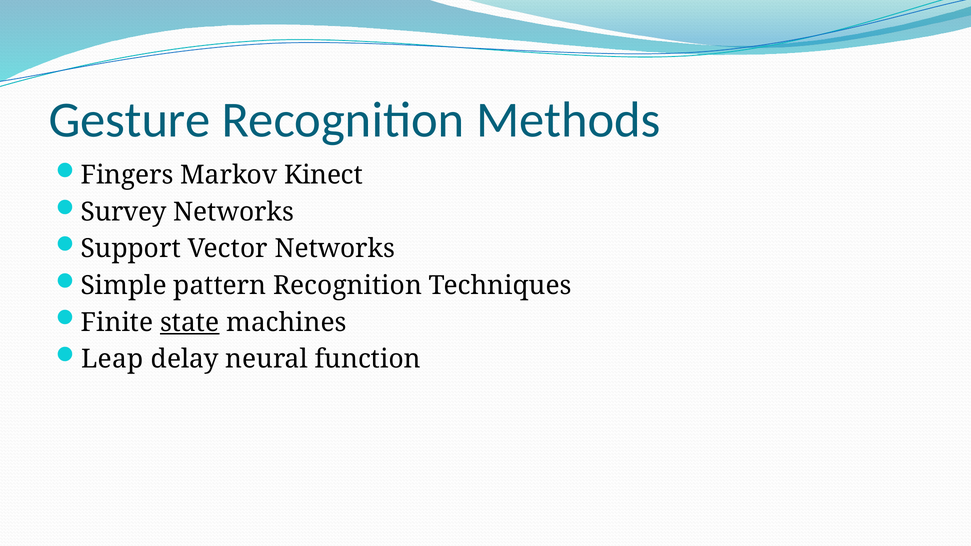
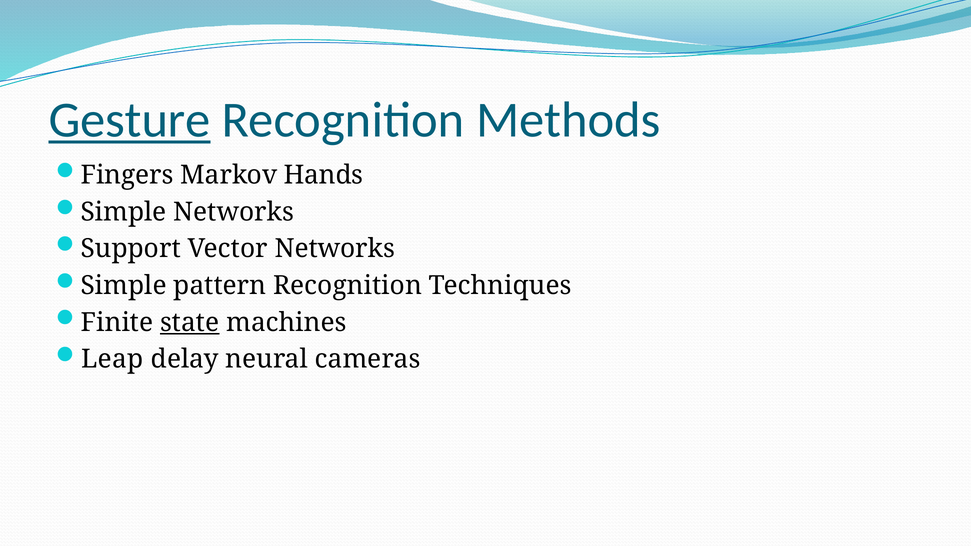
Gesture underline: none -> present
Kinect: Kinect -> Hands
Survey at (124, 212): Survey -> Simple
function: function -> cameras
